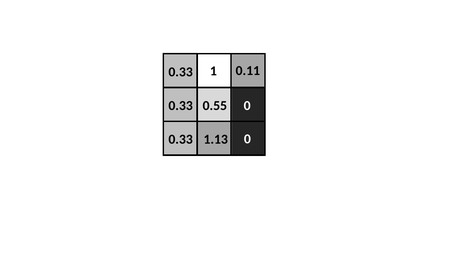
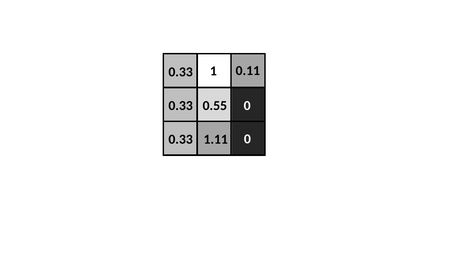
1.13: 1.13 -> 1.11
